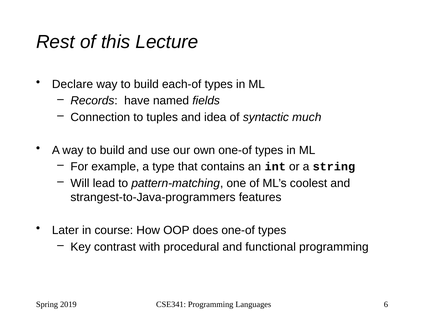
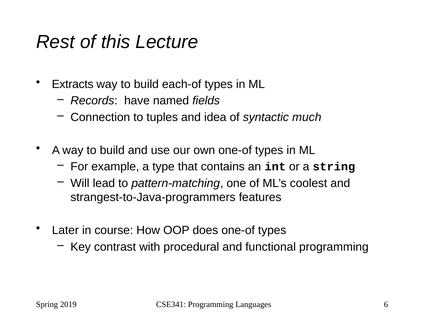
Declare: Declare -> Extracts
